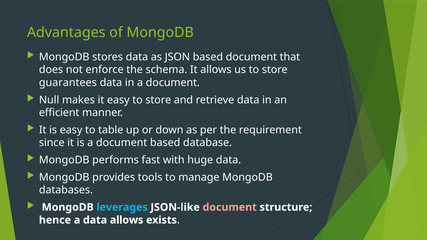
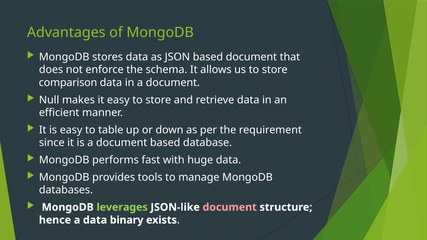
guarantees: guarantees -> comparison
leverages colour: light blue -> light green
data allows: allows -> binary
